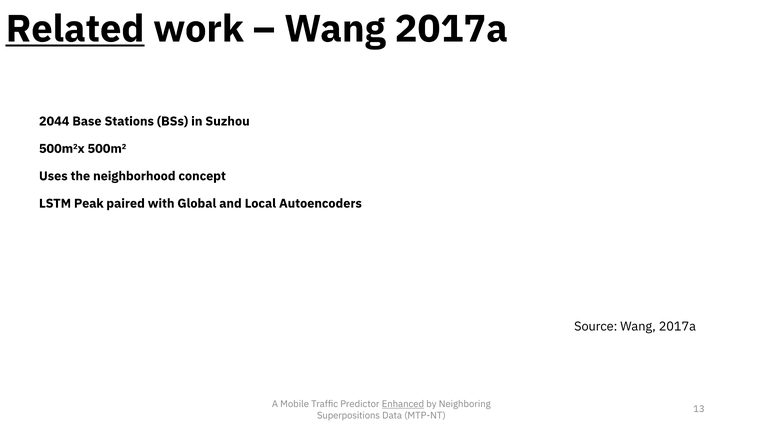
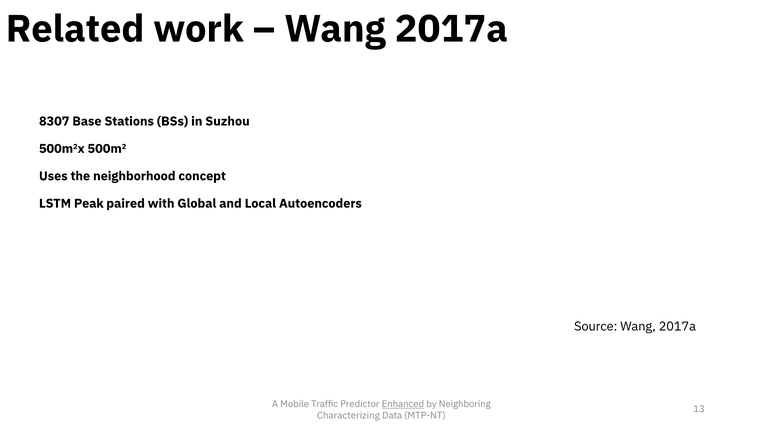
Related underline: present -> none
2044: 2044 -> 8307
Superpositions: Superpositions -> Characterizing
